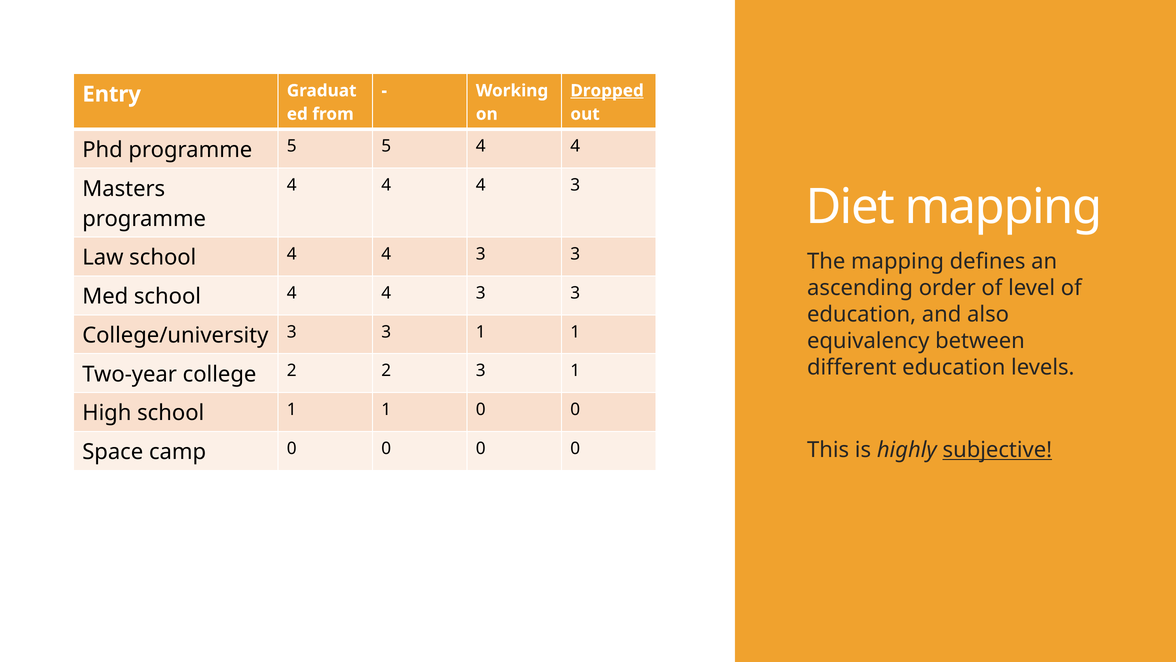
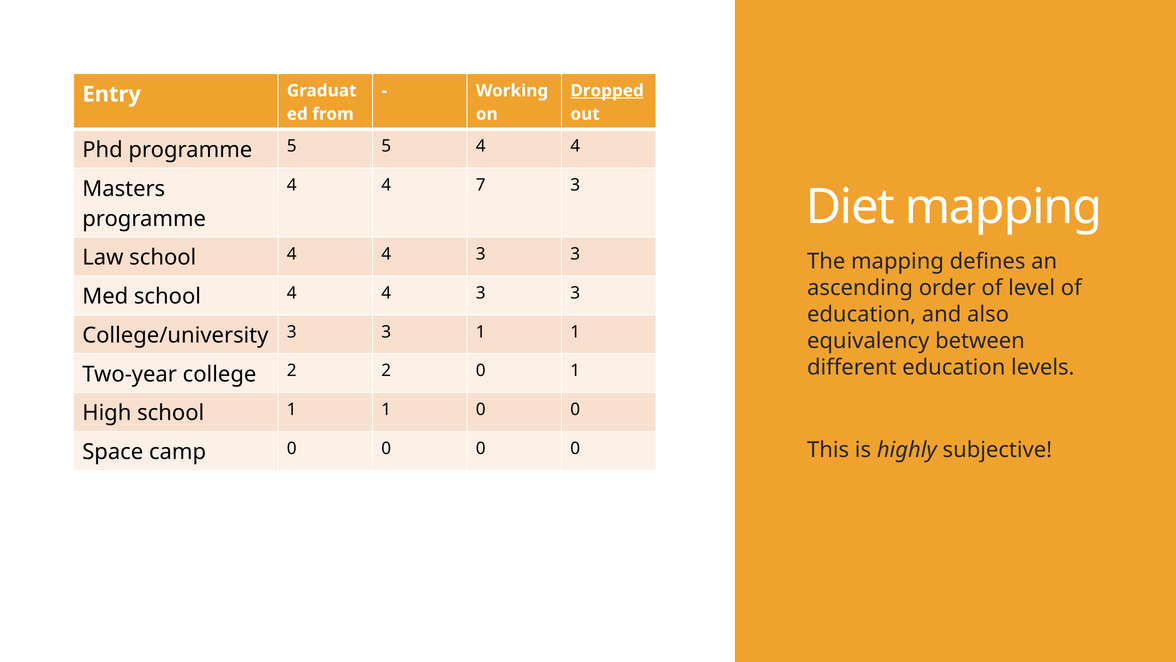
4 4 4: 4 -> 7
2 3: 3 -> 0
subjective underline: present -> none
